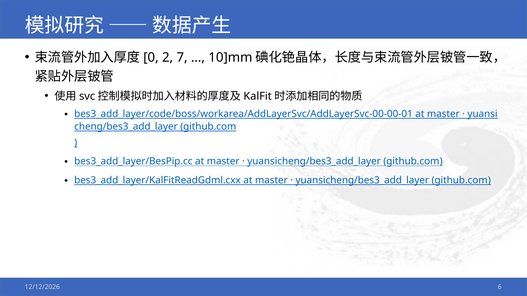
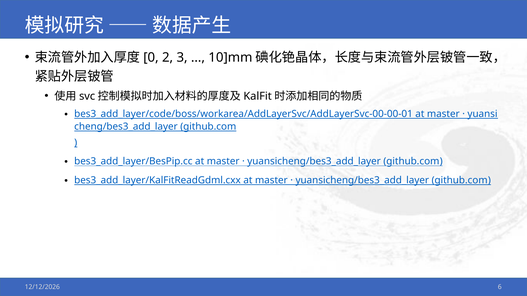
7: 7 -> 3
